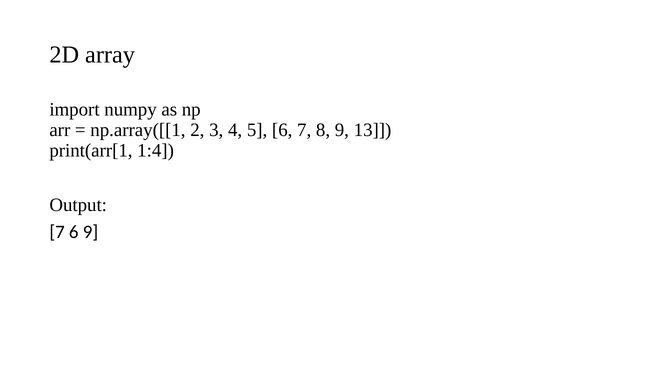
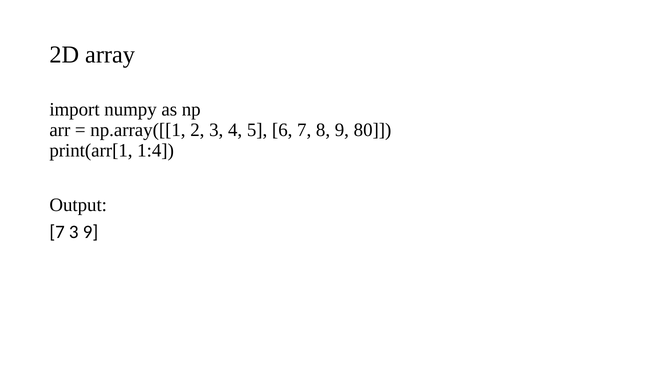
13: 13 -> 80
7 6: 6 -> 3
